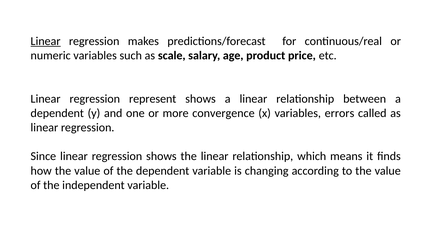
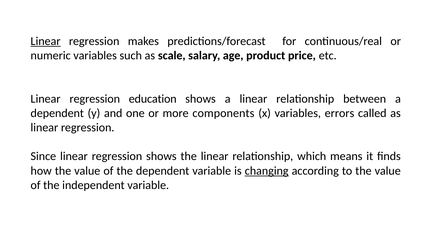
represent: represent -> education
convergence: convergence -> components
changing underline: none -> present
